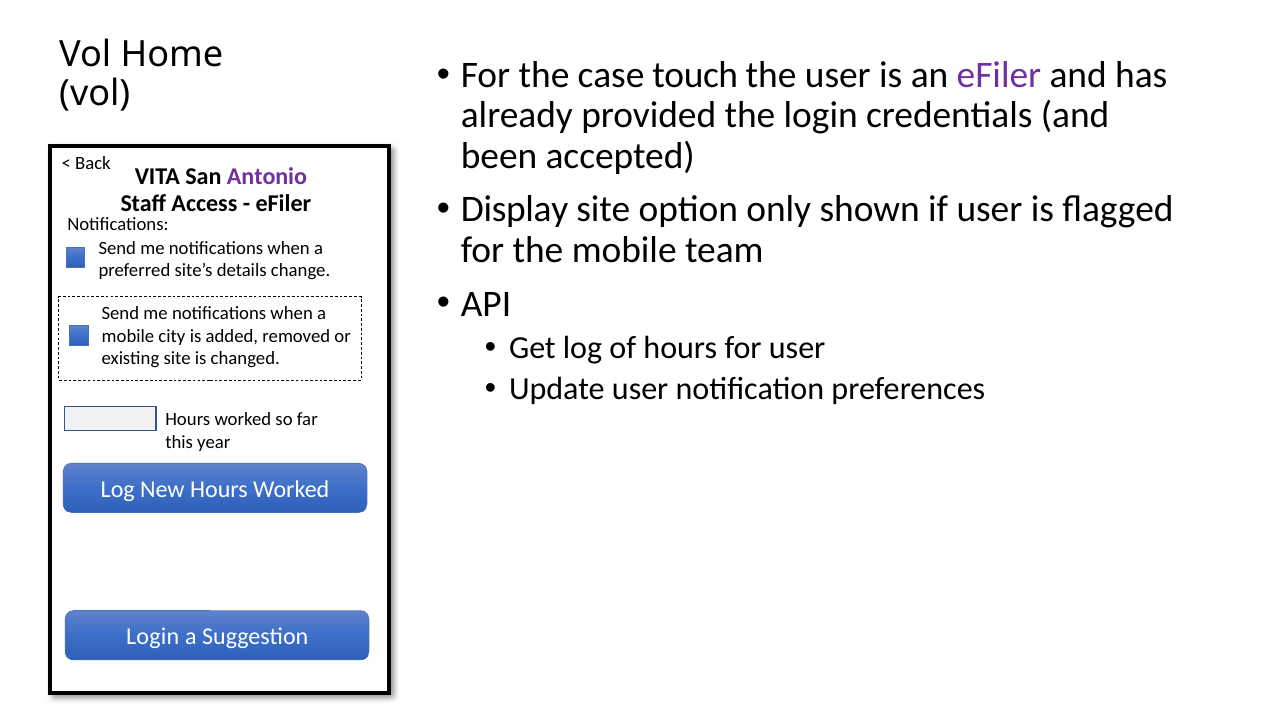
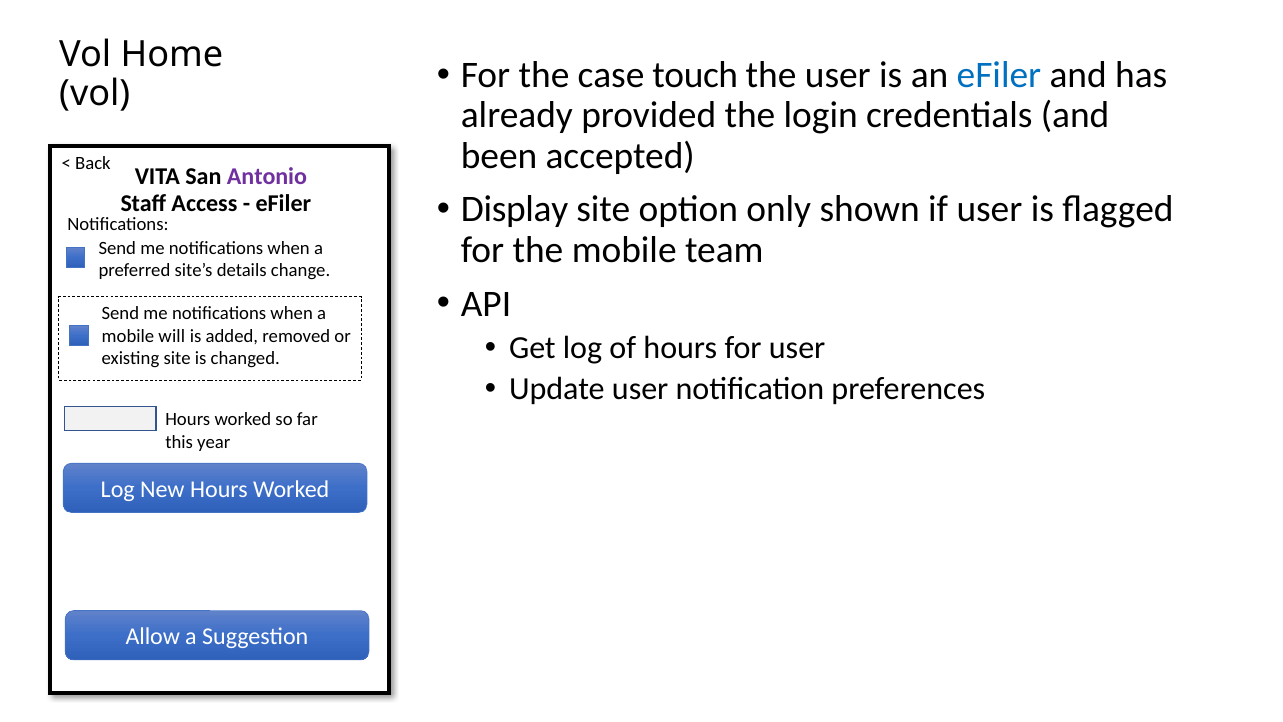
eFiler at (999, 75) colour: purple -> blue
city: city -> will
Login at (153, 637): Login -> Allow
